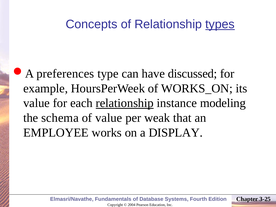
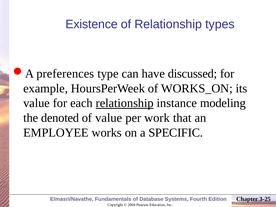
Concepts: Concepts -> Existence
types underline: present -> none
schema: schema -> denoted
weak: weak -> work
DISPLAY: DISPLAY -> SPECIFIC
